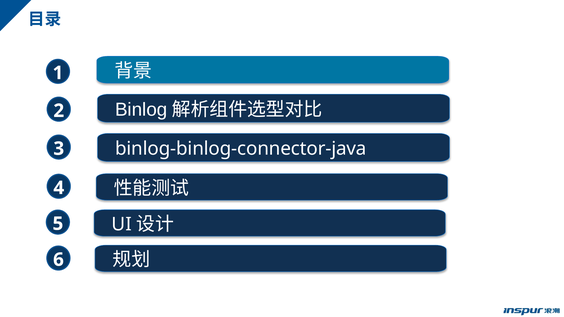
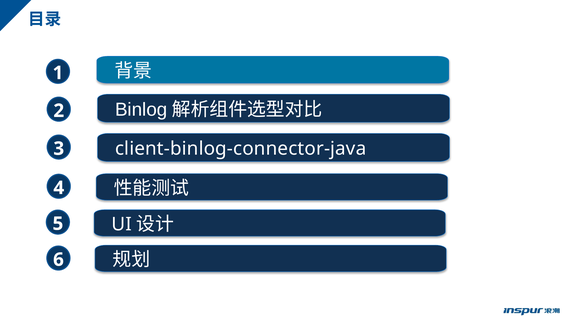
binlog-binlog-connector-java: binlog-binlog-connector-java -> client-binlog-connector-java
